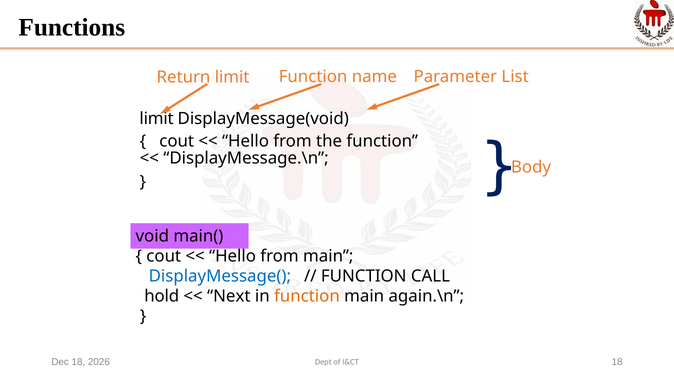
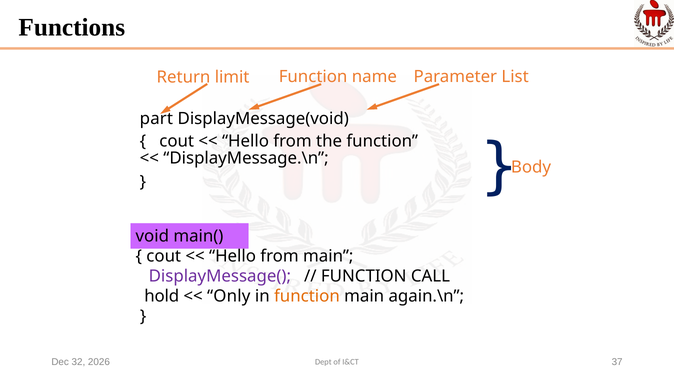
limit at (157, 119): limit -> part
DisplayMessage( colour: blue -> purple
Next: Next -> Only
18 at (78, 362): 18 -> 32
18 at (617, 362): 18 -> 37
